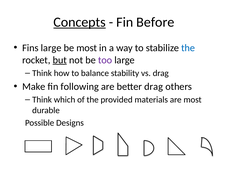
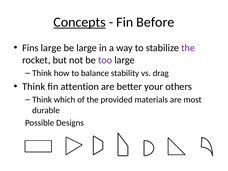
be most: most -> large
the at (188, 48) colour: blue -> purple
but underline: present -> none
Make at (34, 87): Make -> Think
following: following -> attention
better drag: drag -> your
